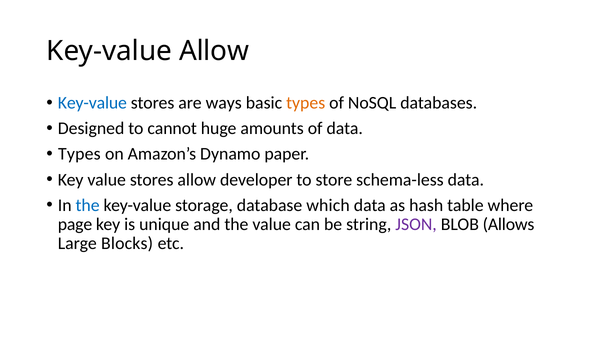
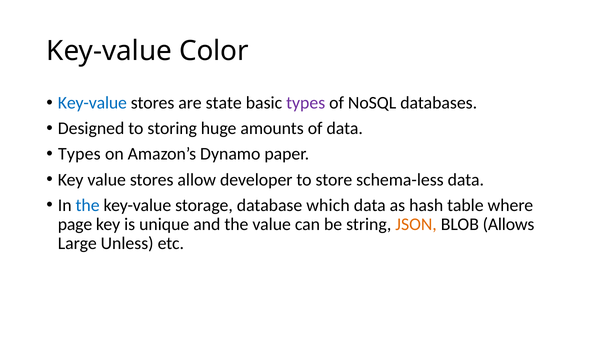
Key-value Allow: Allow -> Color
ways: ways -> state
types at (306, 103) colour: orange -> purple
cannot: cannot -> storing
JSON colour: purple -> orange
Blocks: Blocks -> Unless
